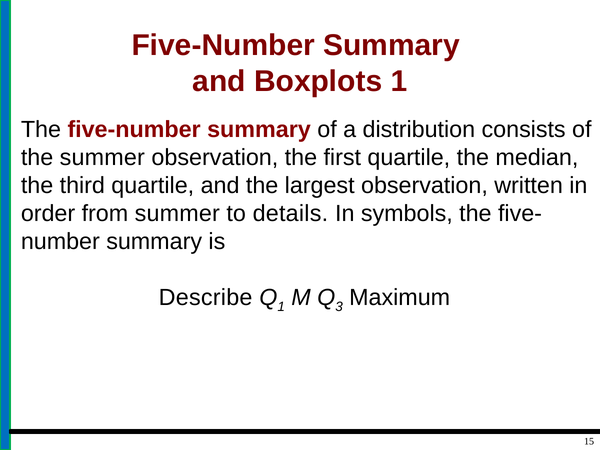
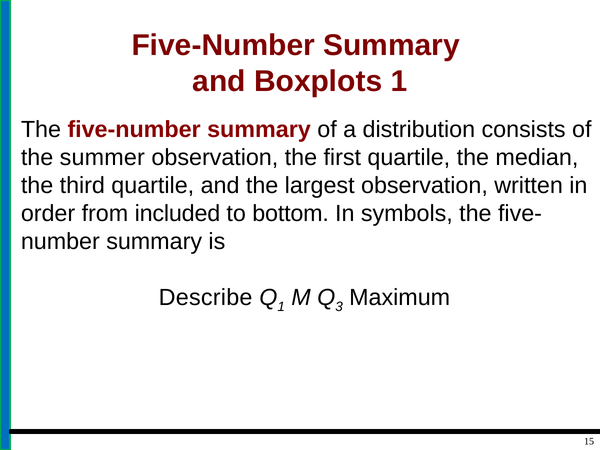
from summer: summer -> included
details: details -> bottom
